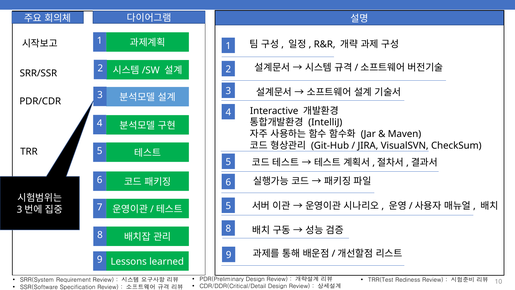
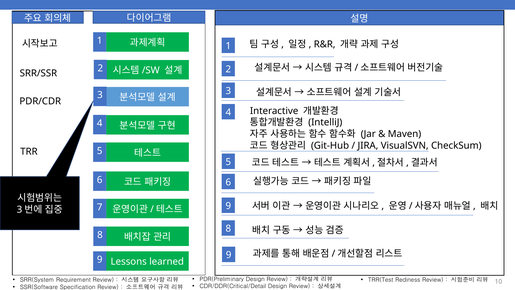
5 at (228, 206): 5 -> 9
